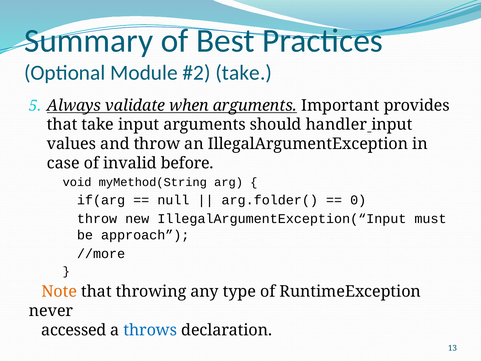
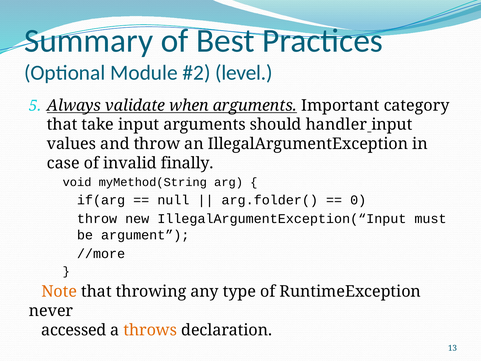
take at (244, 73): take -> level
provides: provides -> category
before: before -> finally
approach: approach -> argument
throws colour: blue -> orange
